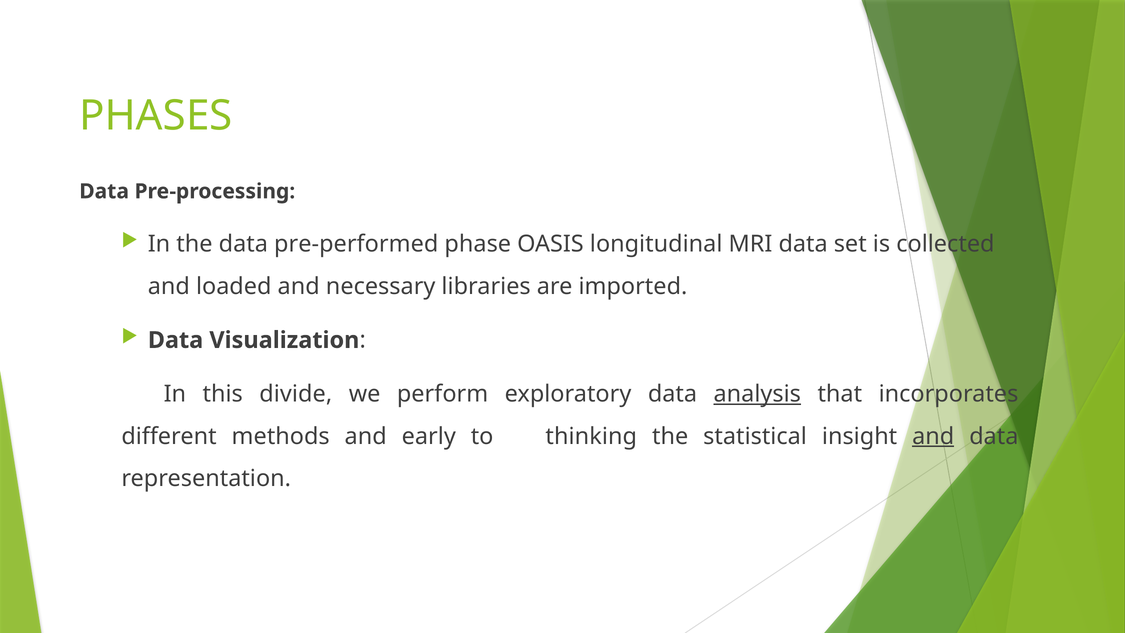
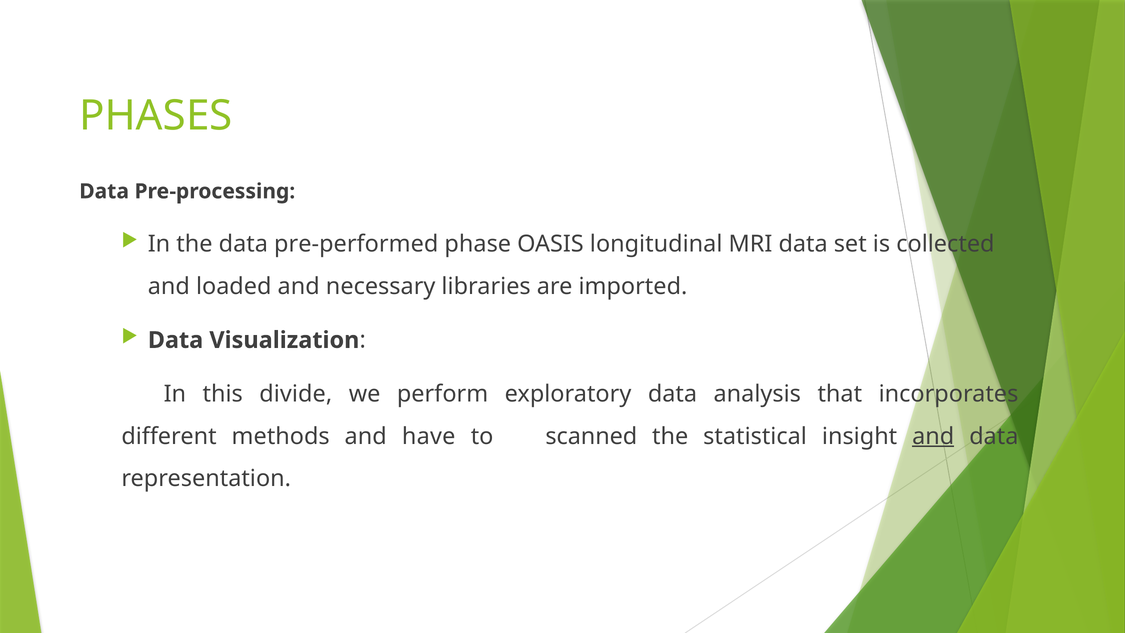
analysis underline: present -> none
early: early -> have
thinking: thinking -> scanned
